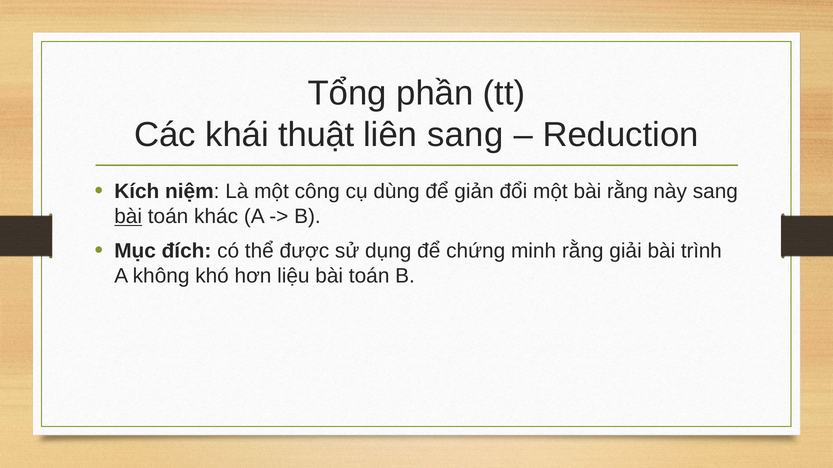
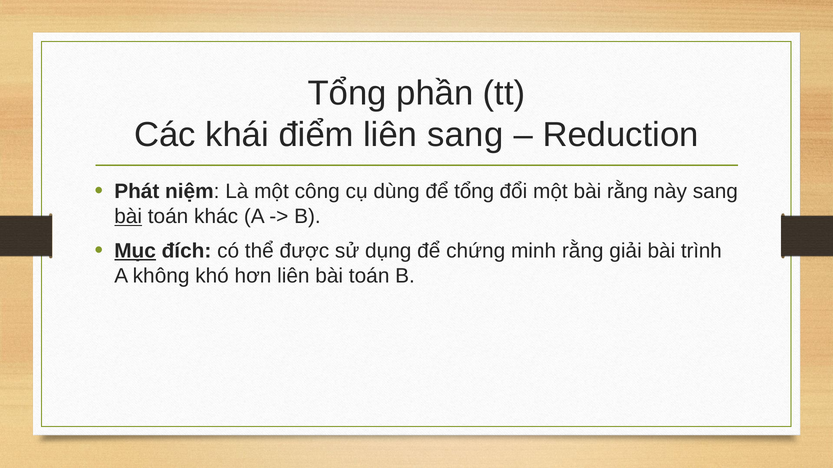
thuật: thuật -> điểm
Kích: Kích -> Phát
để giản: giản -> tổng
Mục underline: none -> present
hơn liệu: liệu -> liên
